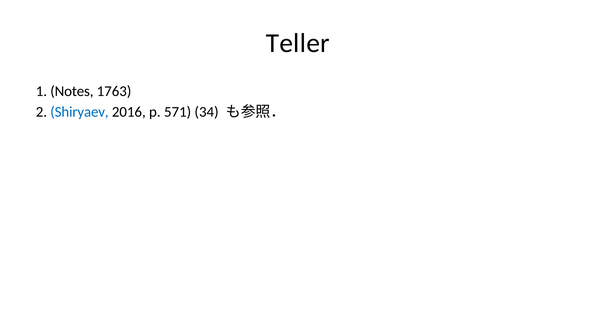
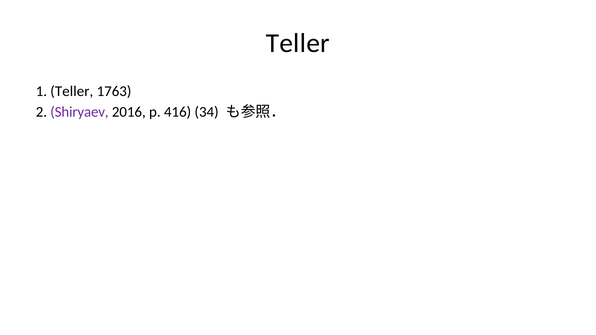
1 Notes: Notes -> Teller
Shiryaev colour: blue -> purple
571: 571 -> 416
